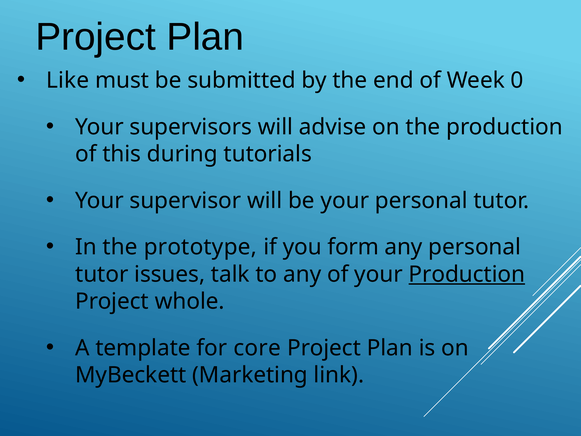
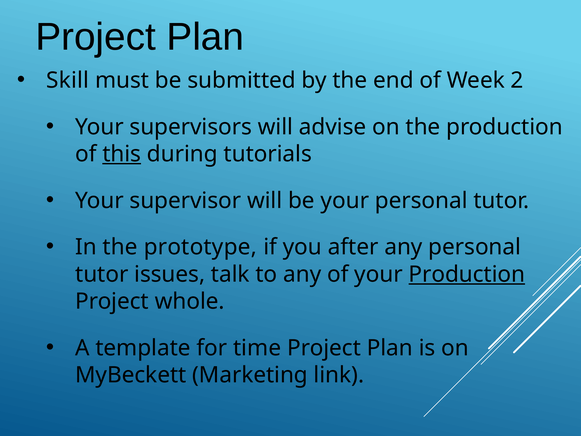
Like: Like -> Skill
0: 0 -> 2
this underline: none -> present
form: form -> after
core: core -> time
